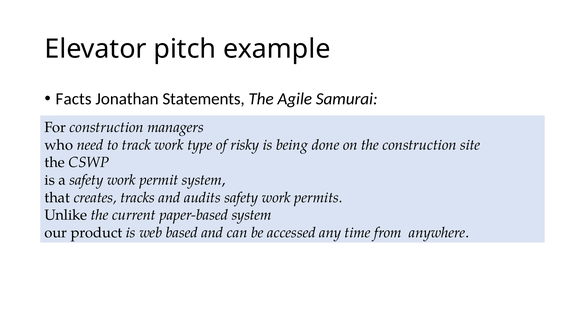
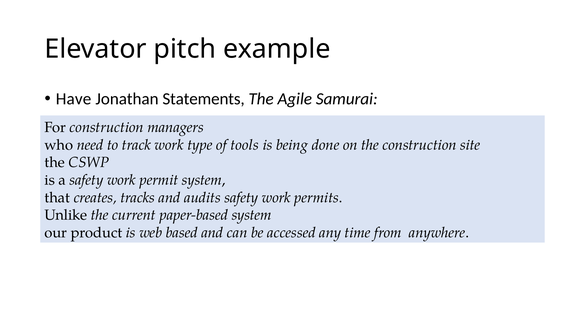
Facts: Facts -> Have
risky: risky -> tools
